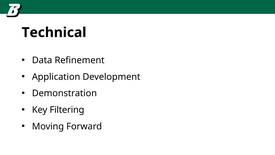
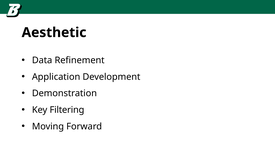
Technical: Technical -> Aesthetic
